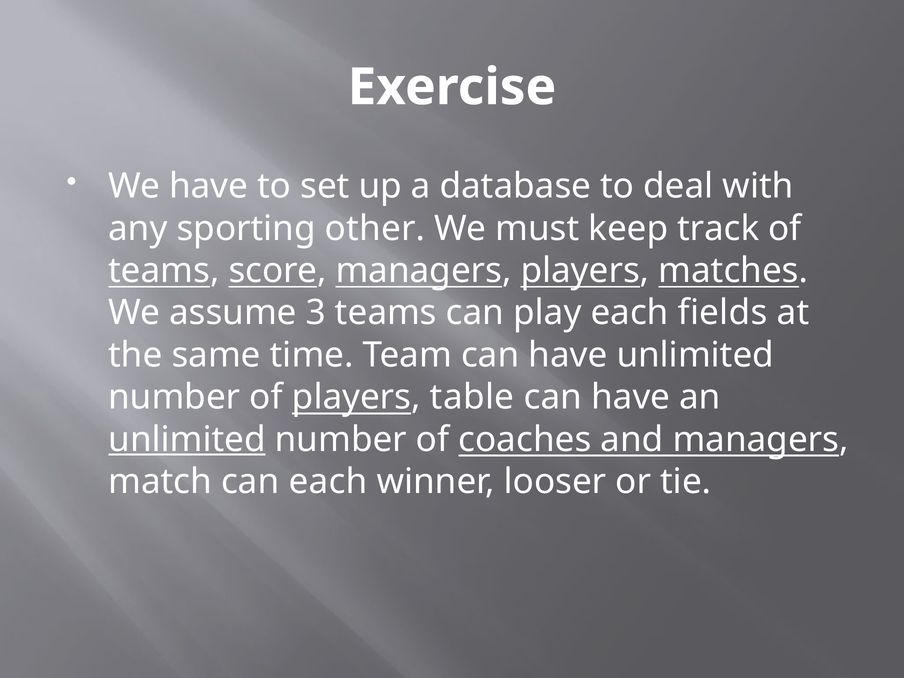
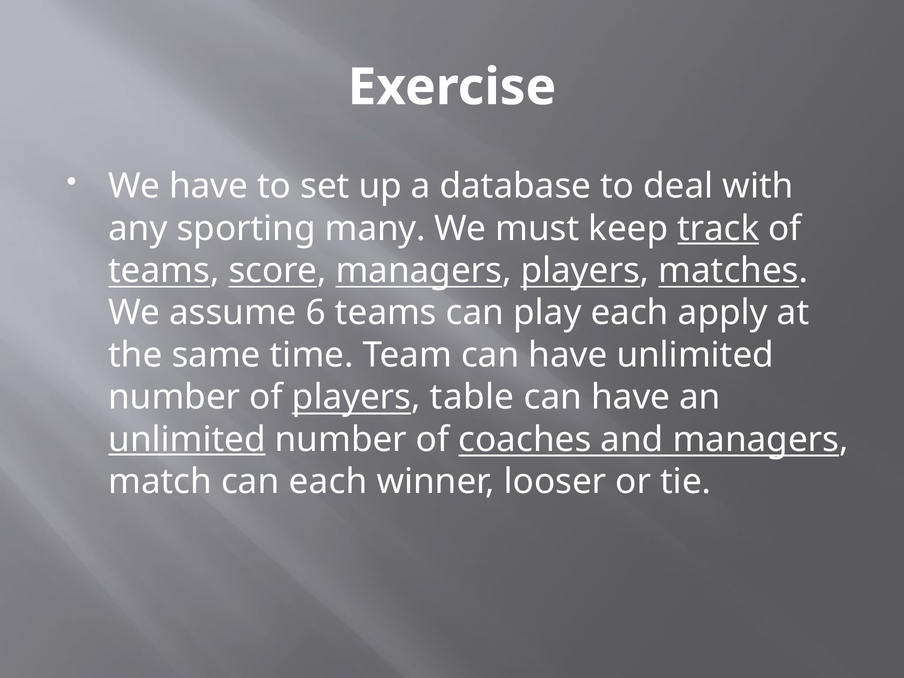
other: other -> many
track underline: none -> present
3: 3 -> 6
fields: fields -> apply
